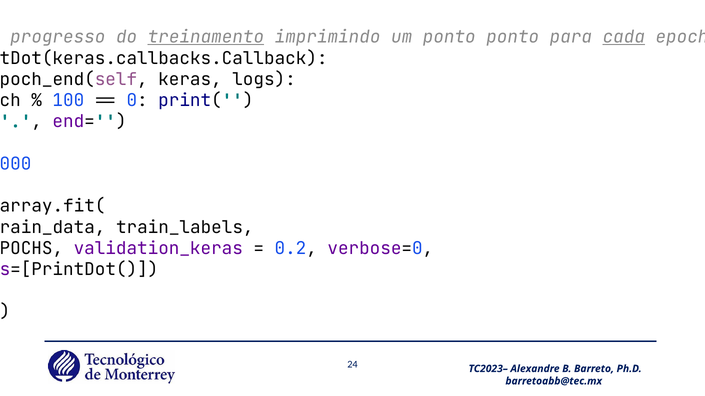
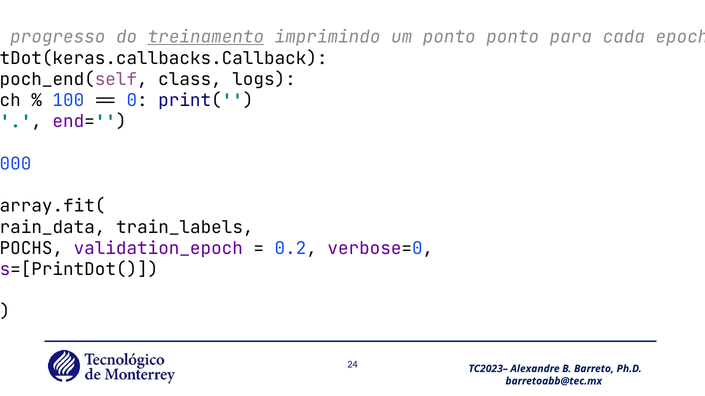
cada underline: present -> none
keras at (190, 79): keras -> class
validation_keras: validation_keras -> validation_epoch
